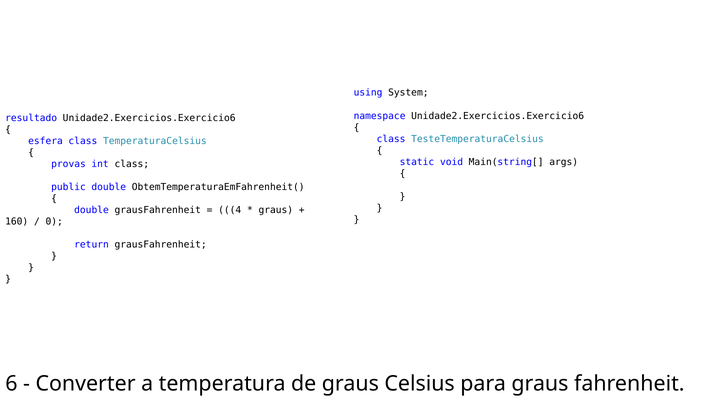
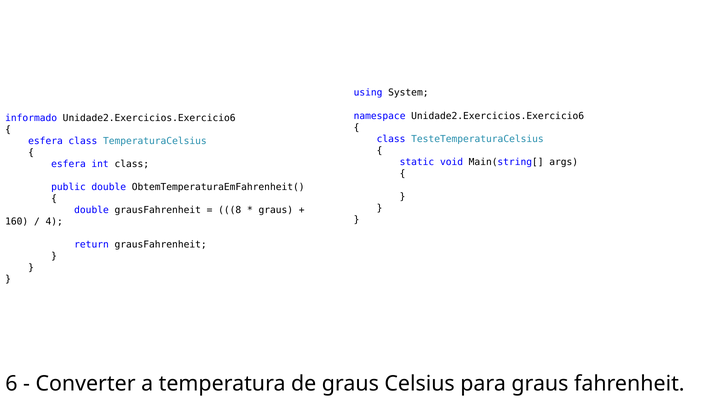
resultado: resultado -> informado
provas at (69, 164): provas -> esfera
4: 4 -> 8
0: 0 -> 4
